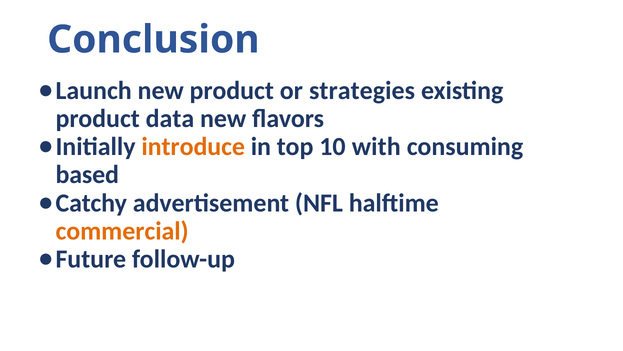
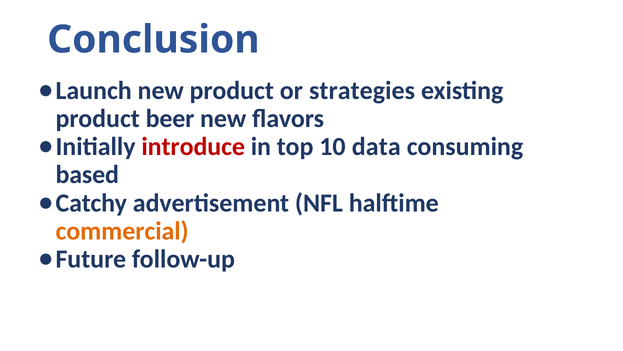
data: data -> beer
introduce colour: orange -> red
with: with -> data
